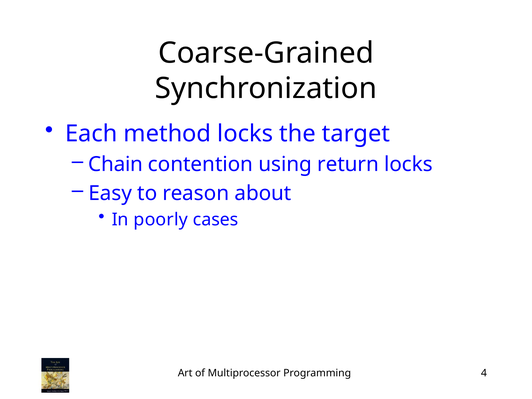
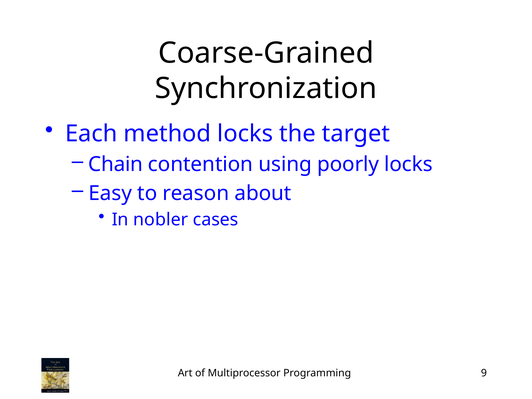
return: return -> poorly
poorly: poorly -> nobler
4: 4 -> 9
